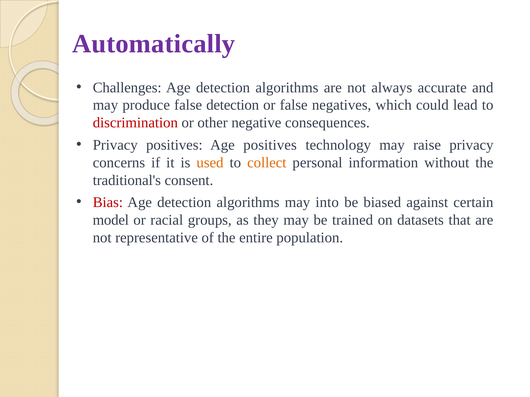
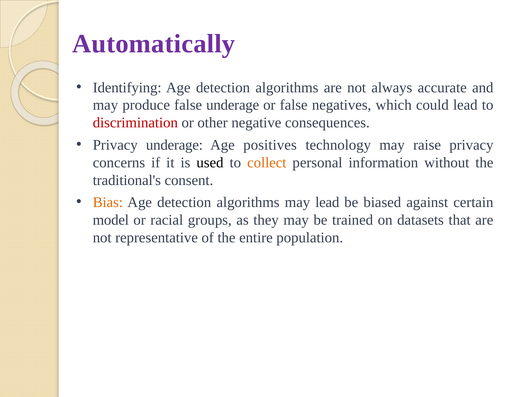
Challenges: Challenges -> Identifying
false detection: detection -> underage
Privacy positives: positives -> underage
used colour: orange -> black
Bias colour: red -> orange
may into: into -> lead
